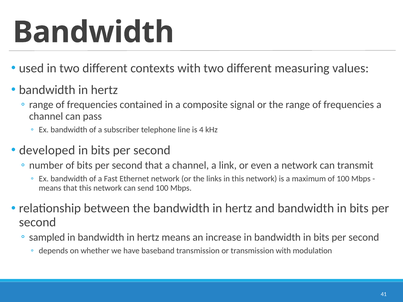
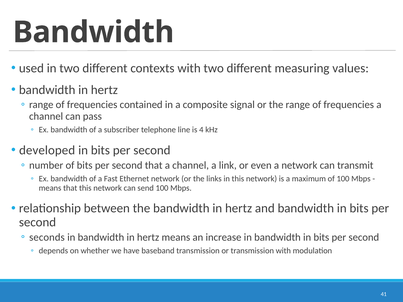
sampled: sampled -> seconds
